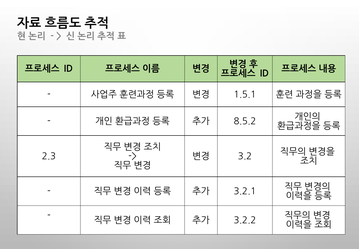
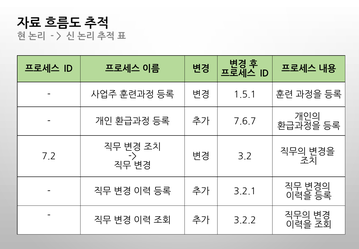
8.5.2: 8.5.2 -> 7.6.7
2.3: 2.3 -> 7.2
